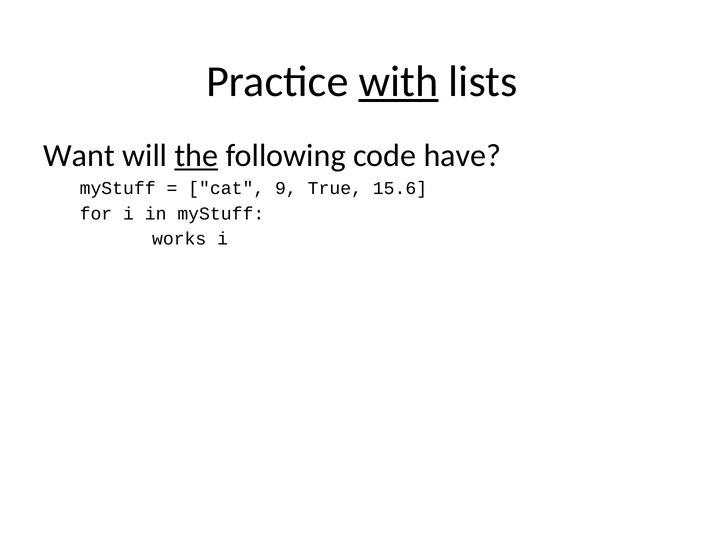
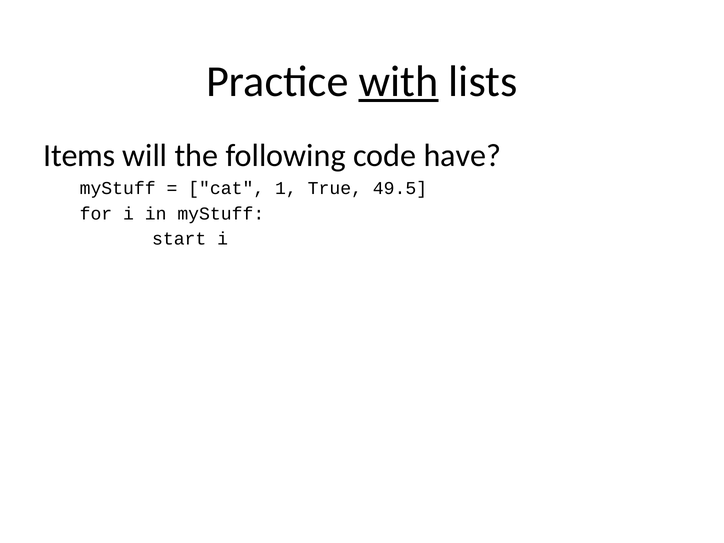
Want: Want -> Items
the underline: present -> none
9: 9 -> 1
15.6: 15.6 -> 49.5
works: works -> start
